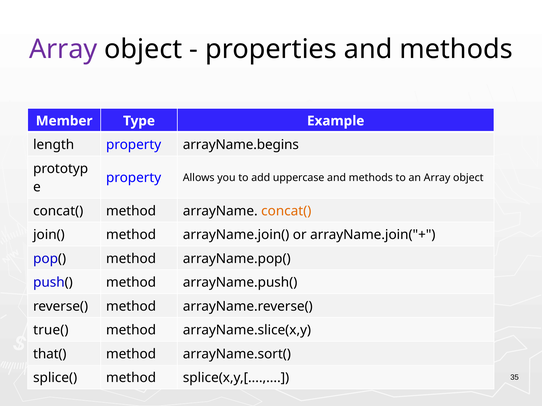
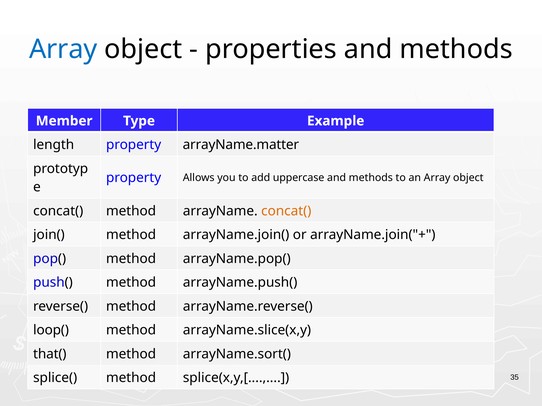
Array at (63, 49) colour: purple -> blue
arrayName.begins: arrayName.begins -> arrayName.matter
true(: true( -> loop(
